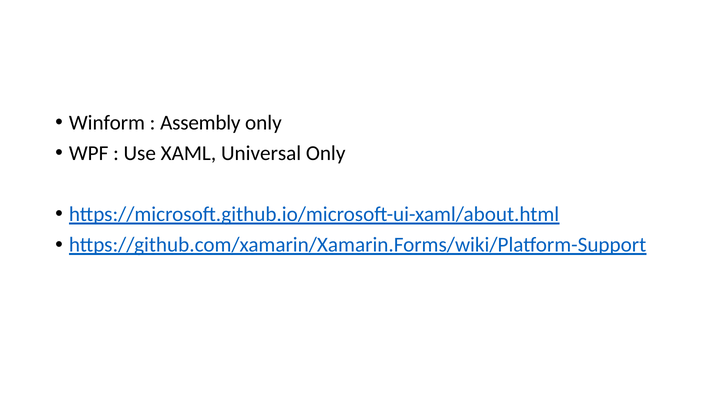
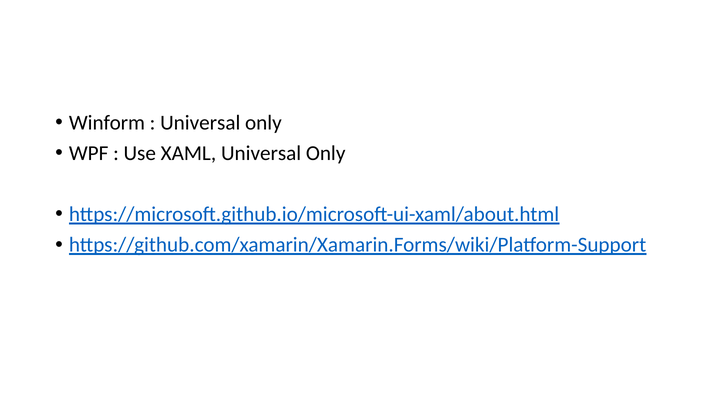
Assembly at (200, 123): Assembly -> Universal
